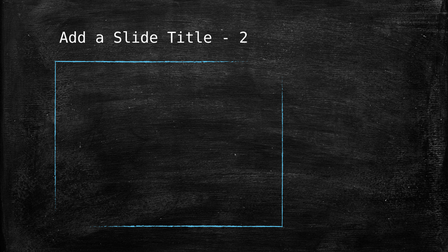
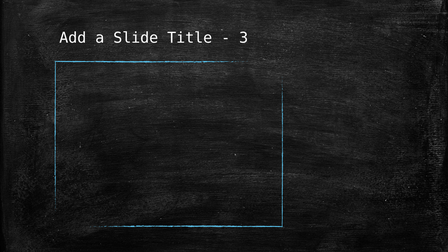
2: 2 -> 3
